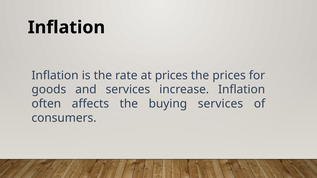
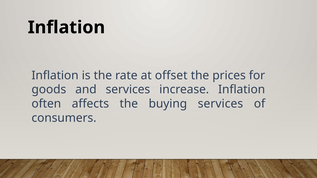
at prices: prices -> offset
